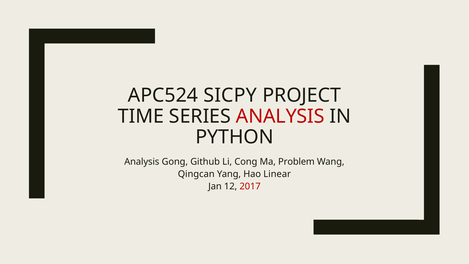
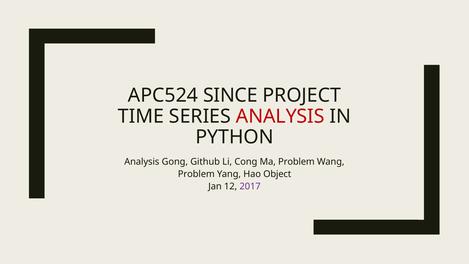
SICPY: SICPY -> SINCE
Qingcan at (196, 174): Qingcan -> Problem
Linear: Linear -> Object
2017 colour: red -> purple
